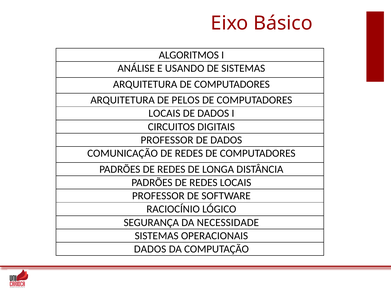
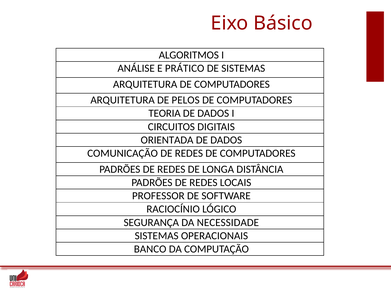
USANDO: USANDO -> PRÁTICO
LOCAIS at (164, 113): LOCAIS -> TEORIA
PROFESSOR at (167, 140): PROFESSOR -> ORIENTADA
DADOS at (150, 249): DADOS -> BANCO
